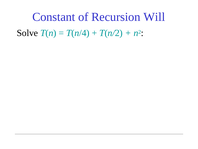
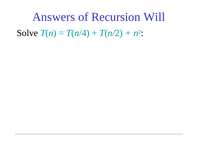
Constant: Constant -> Answers
